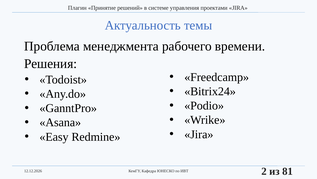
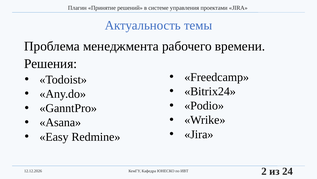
81: 81 -> 24
